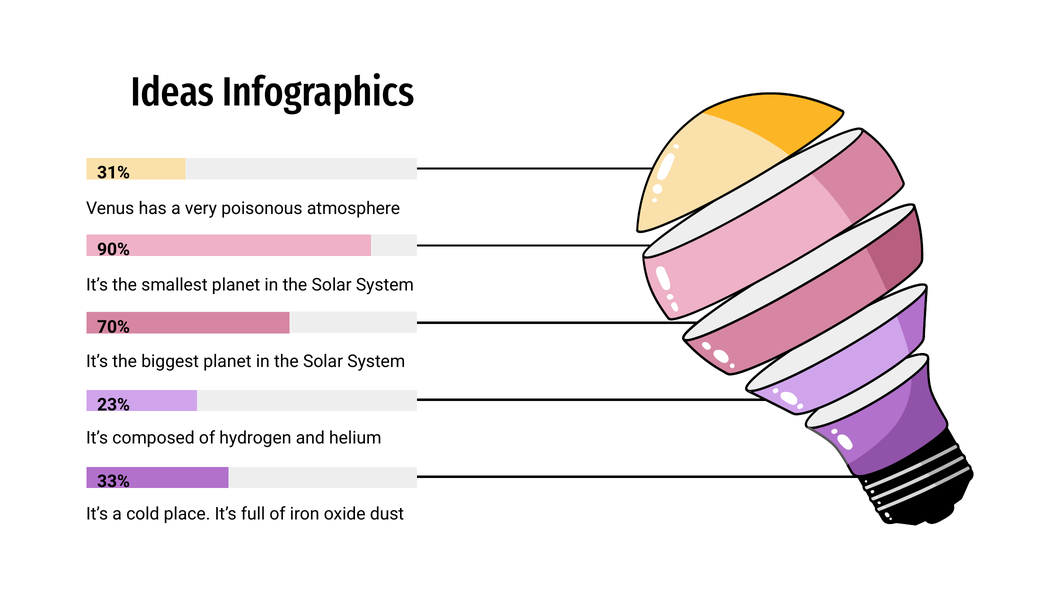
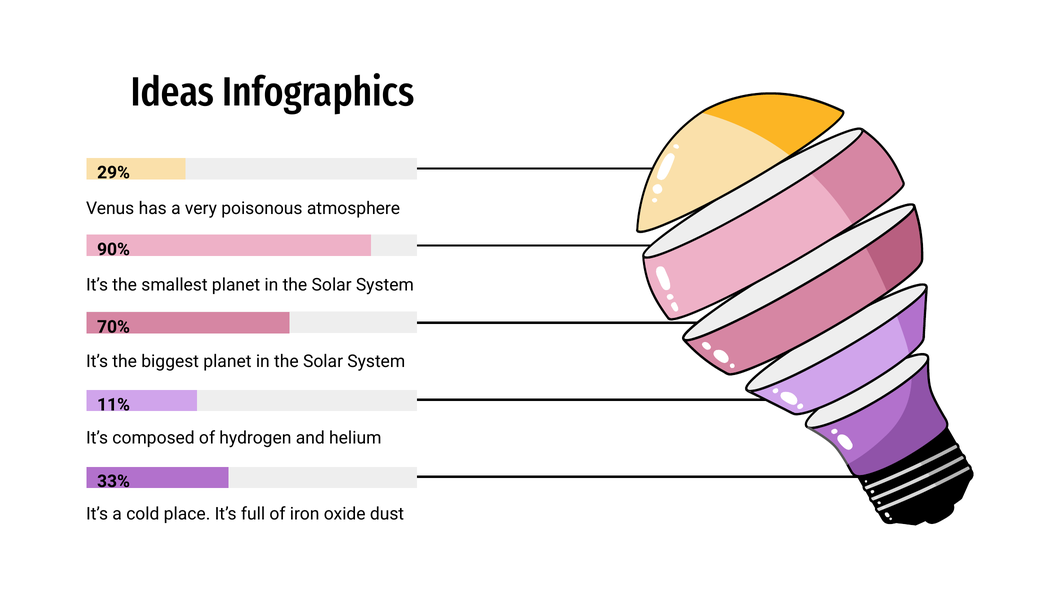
31%: 31% -> 29%
23%: 23% -> 11%
